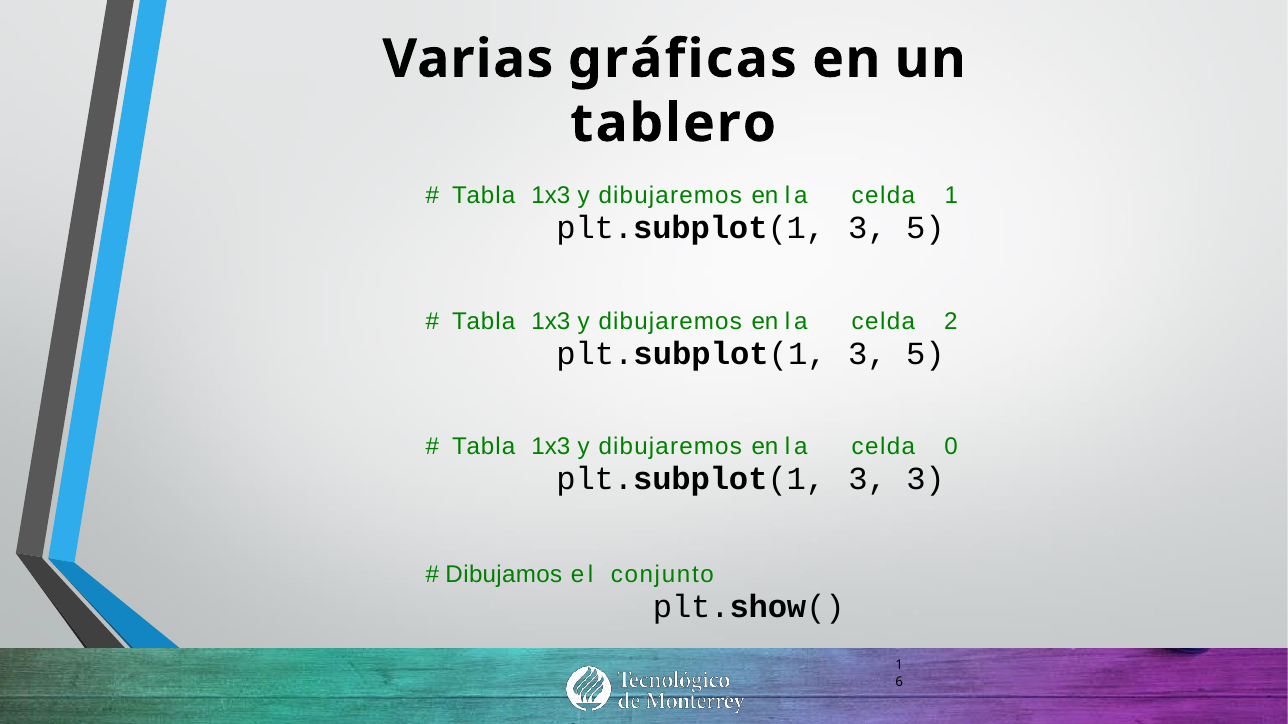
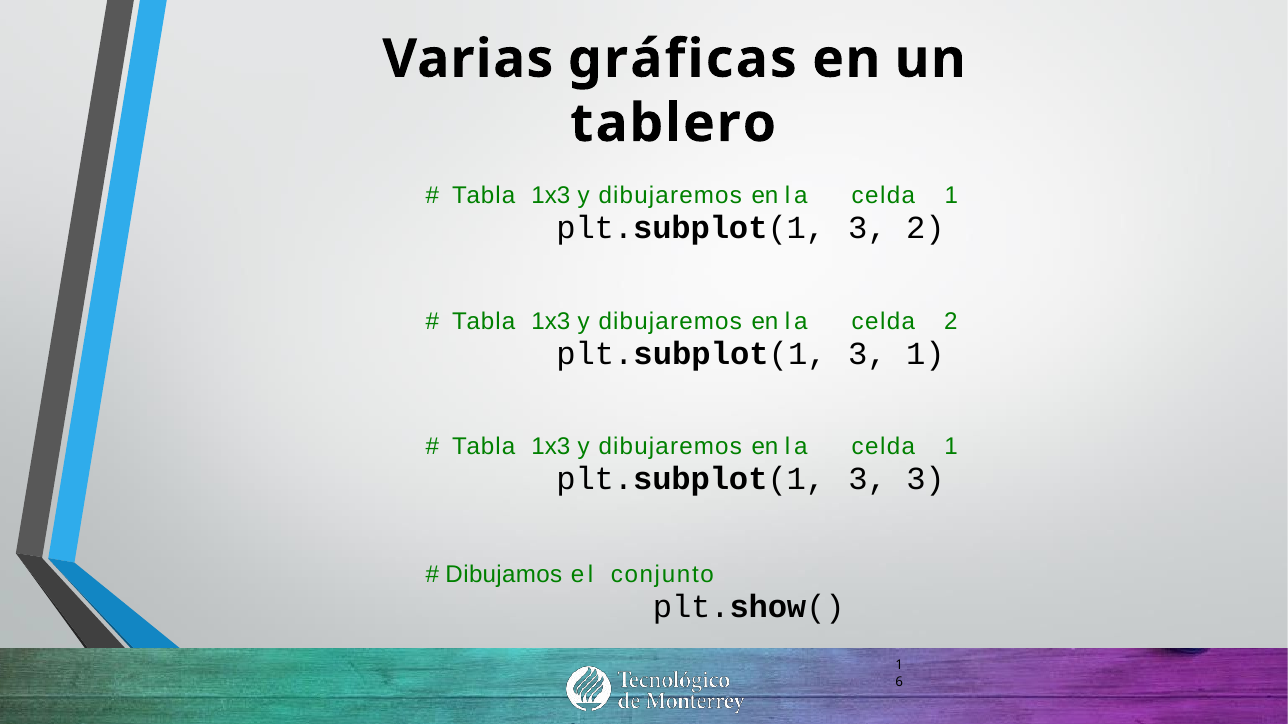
5 at (925, 228): 5 -> 2
5 at (925, 354): 5 -> 1
0 at (951, 447): 0 -> 1
